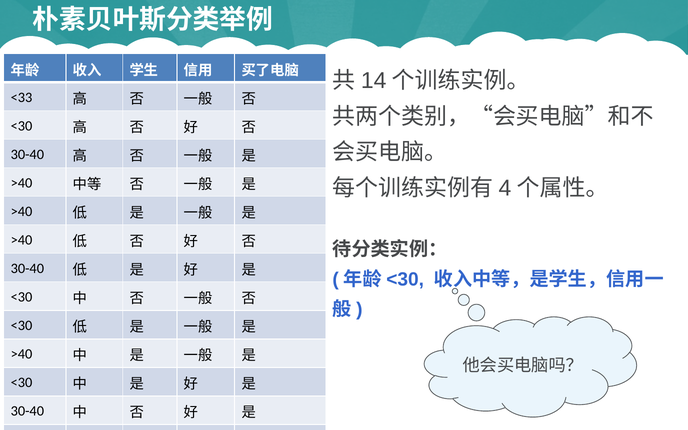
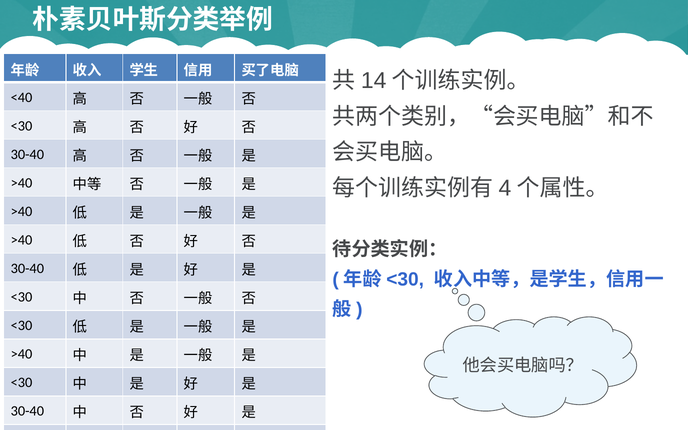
<33: <33 -> <40
